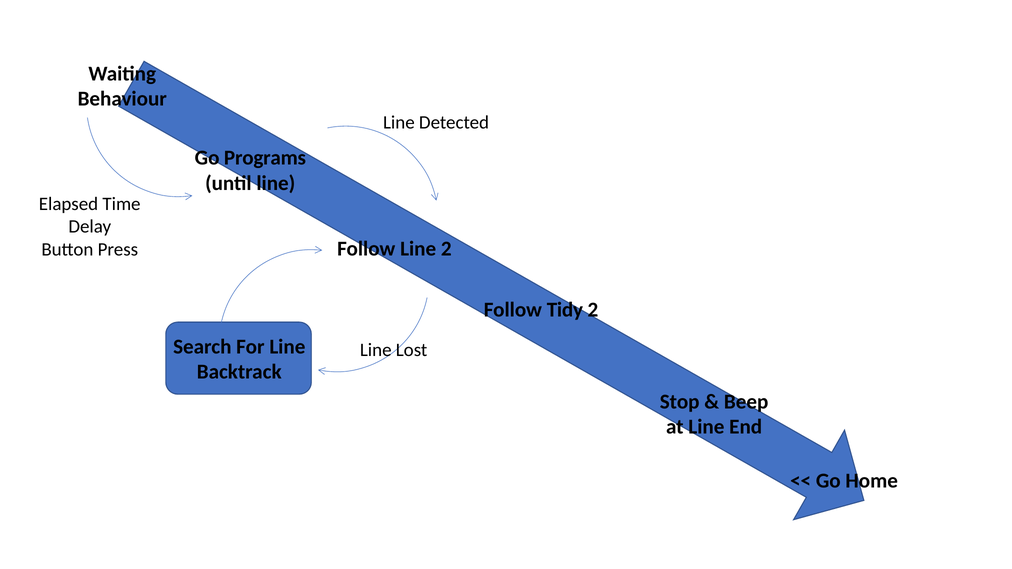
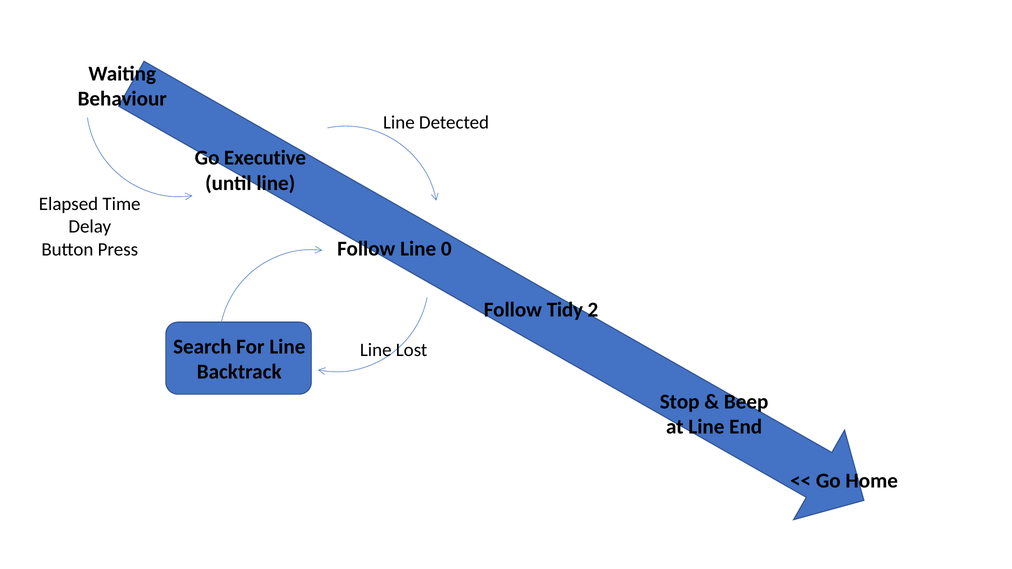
Programs: Programs -> Executive
Line 2: 2 -> 0
